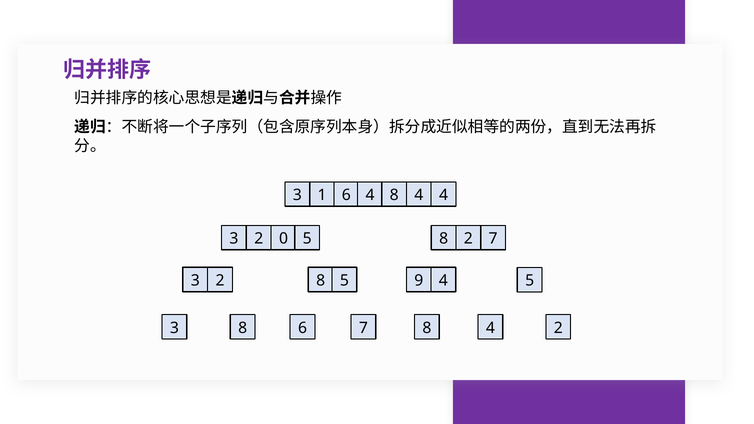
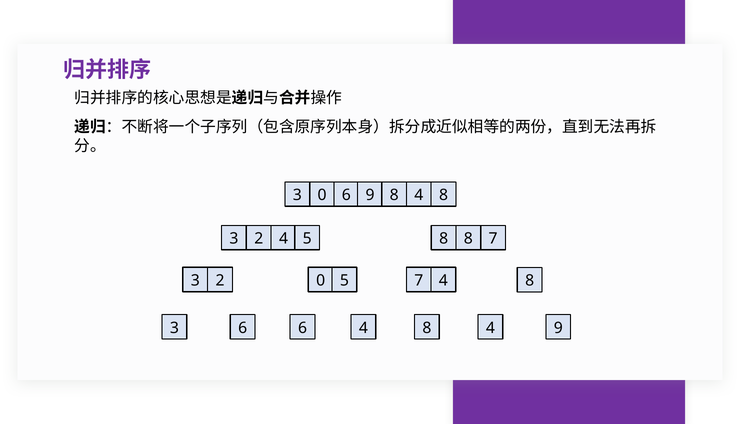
3 1: 1 -> 0
6 4: 4 -> 9
8 4 4: 4 -> 8
2 0: 0 -> 4
8 2: 2 -> 8
2 8: 8 -> 0
5 9: 9 -> 7
5 at (530, 281): 5 -> 8
3 8: 8 -> 6
6 7: 7 -> 4
4 2: 2 -> 9
